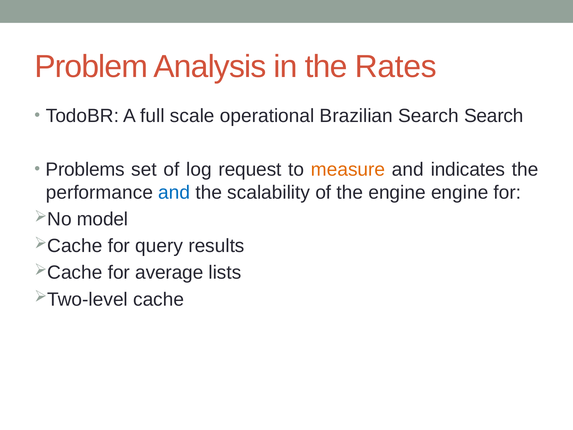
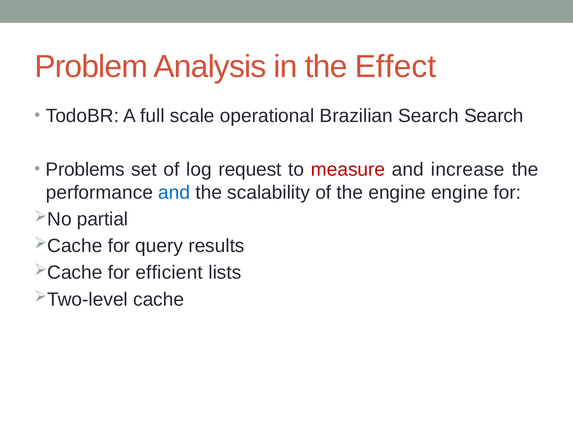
Rates: Rates -> Effect
measure colour: orange -> red
indicates: indicates -> increase
model: model -> partial
average: average -> efficient
